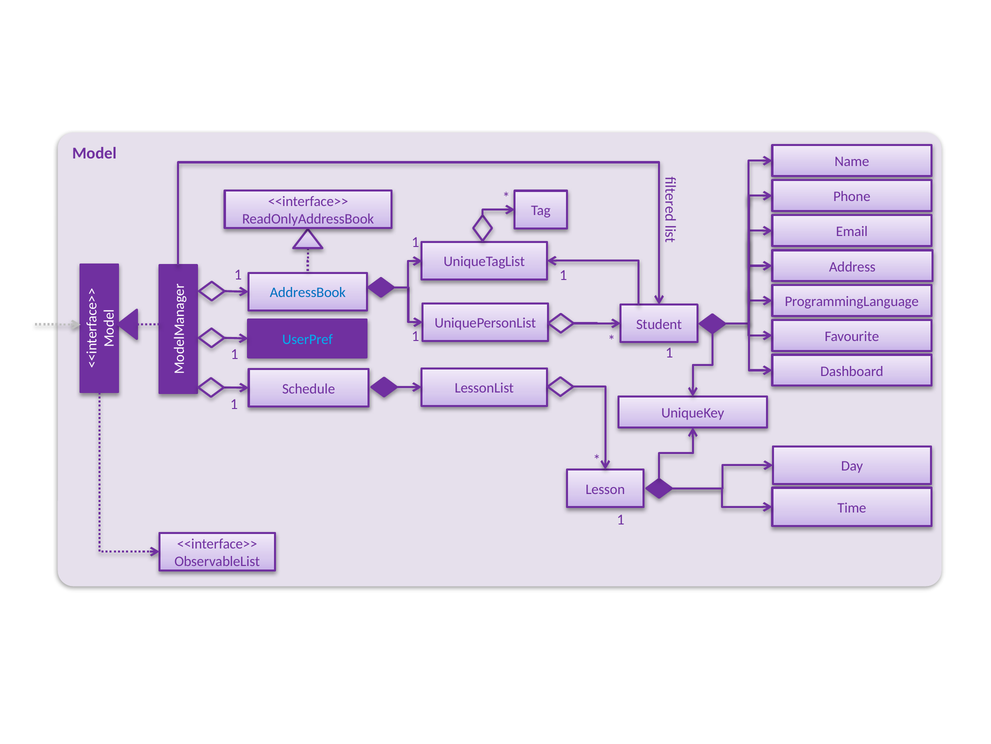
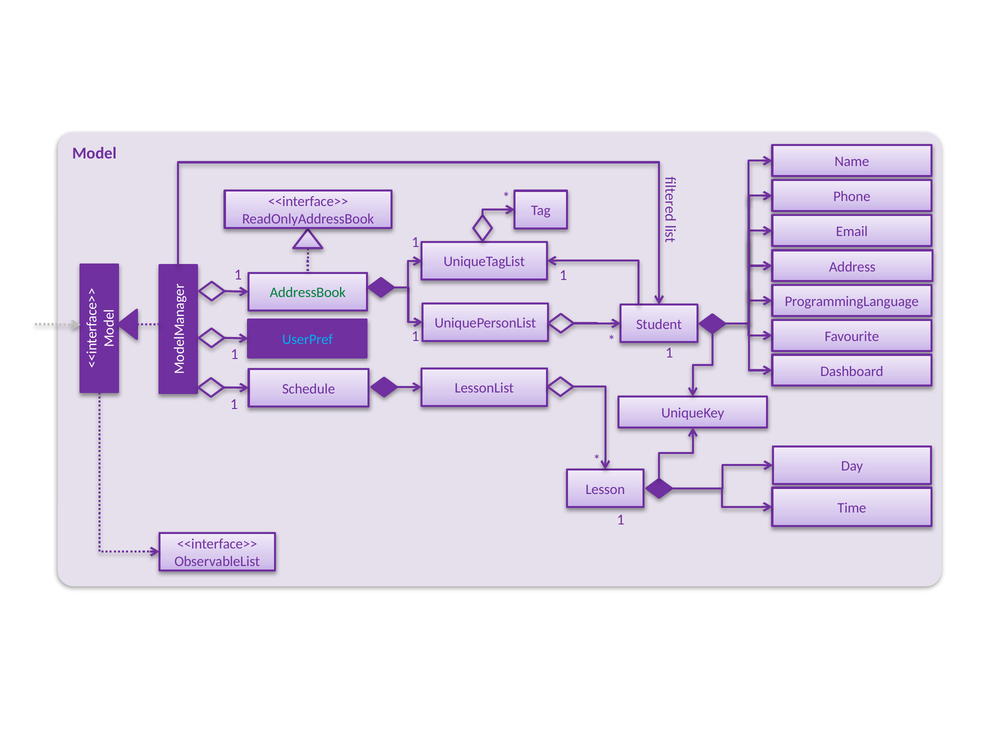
AddressBook colour: blue -> green
